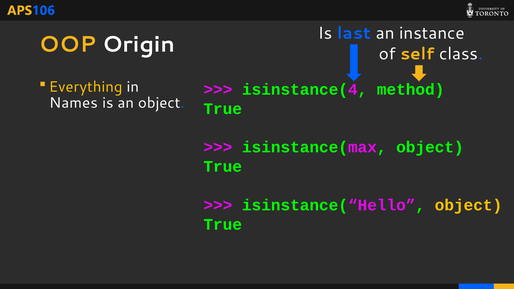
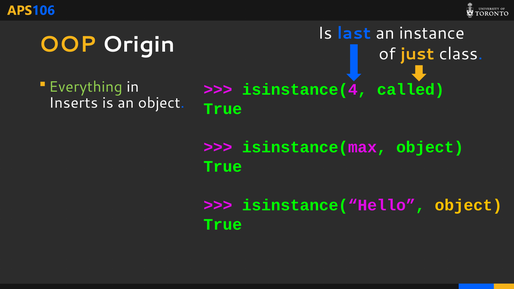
self: self -> just
Everything colour: yellow -> light green
method: method -> called
Names: Names -> Inserts
